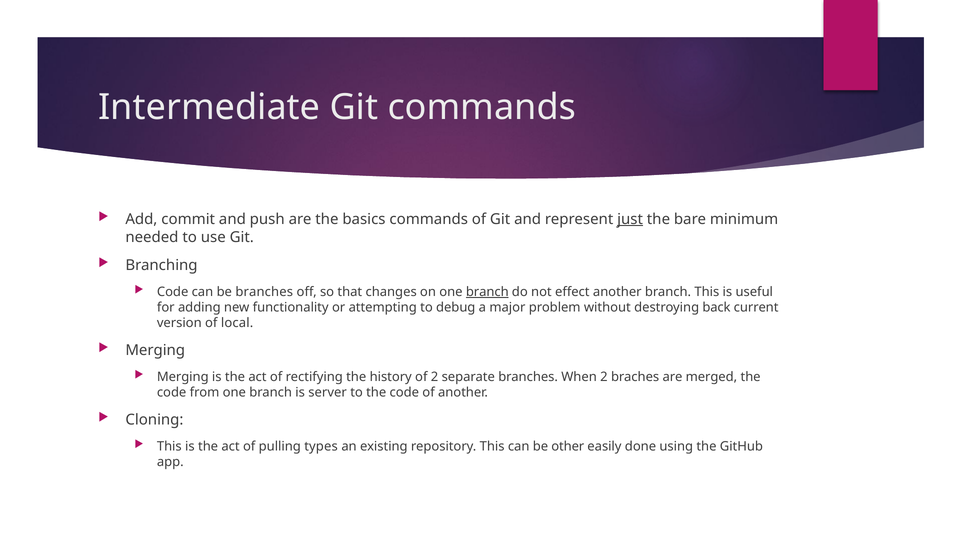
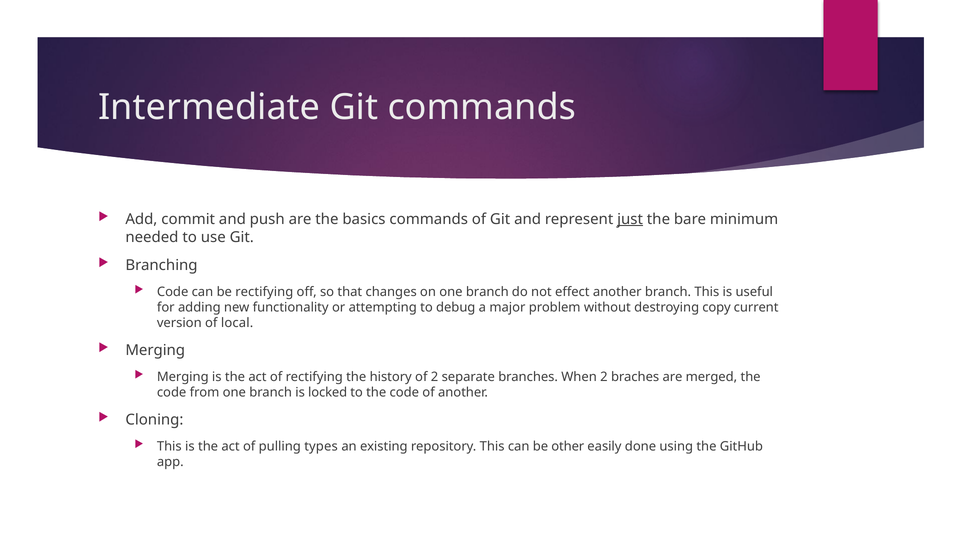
be branches: branches -> rectifying
branch at (487, 292) underline: present -> none
back: back -> copy
server: server -> locked
